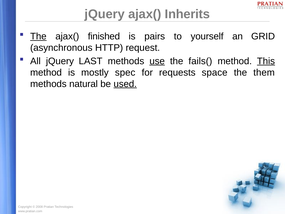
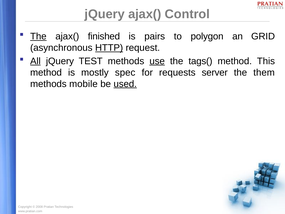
Inherits: Inherits -> Control
yourself: yourself -> polygon
HTTP underline: none -> present
All underline: none -> present
LAST: LAST -> TEST
fails(: fails( -> tags(
This underline: present -> none
space: space -> server
natural: natural -> mobile
